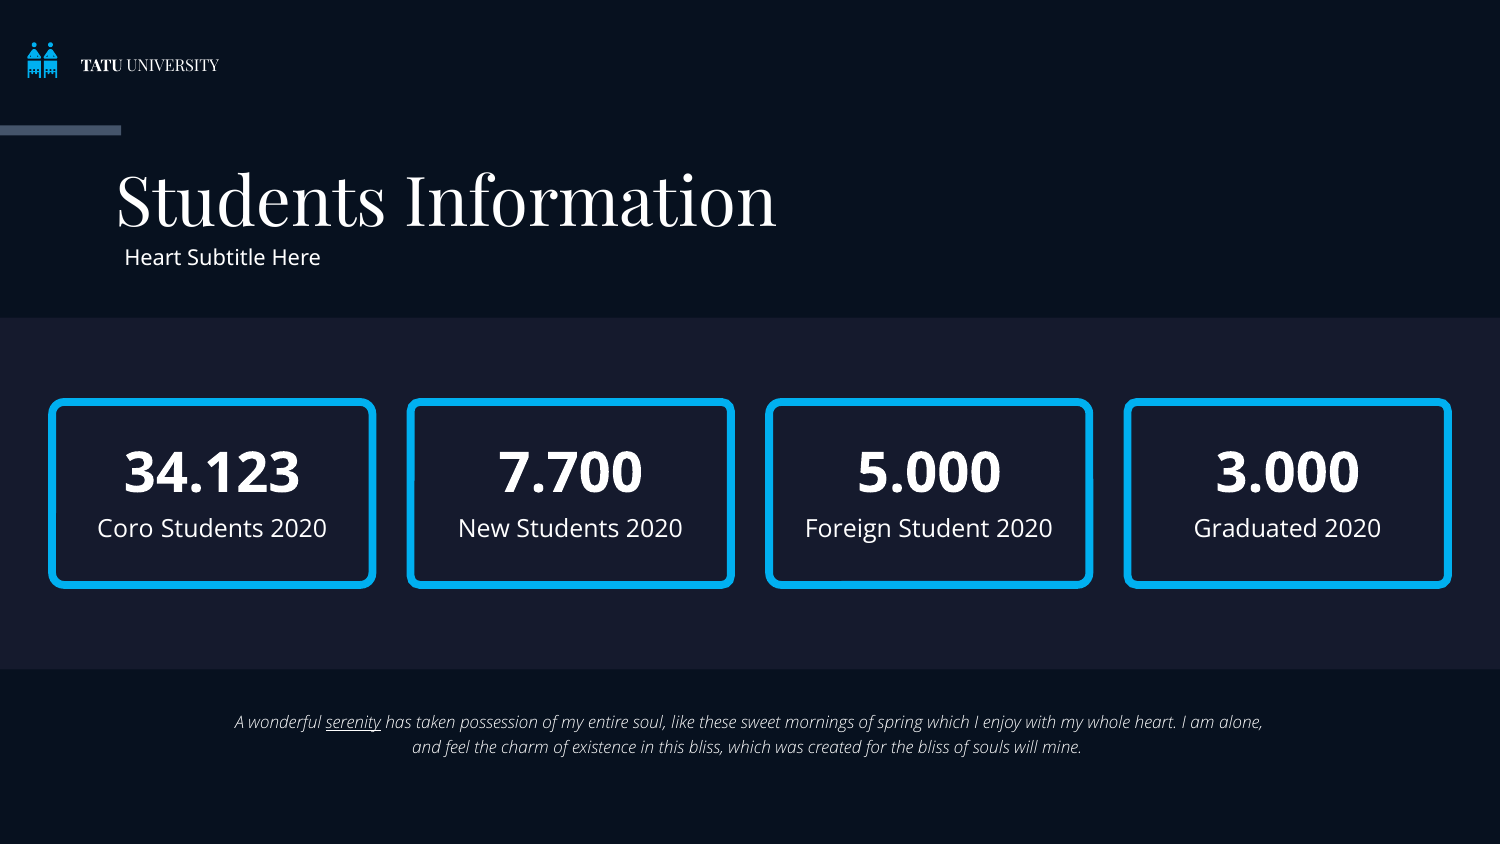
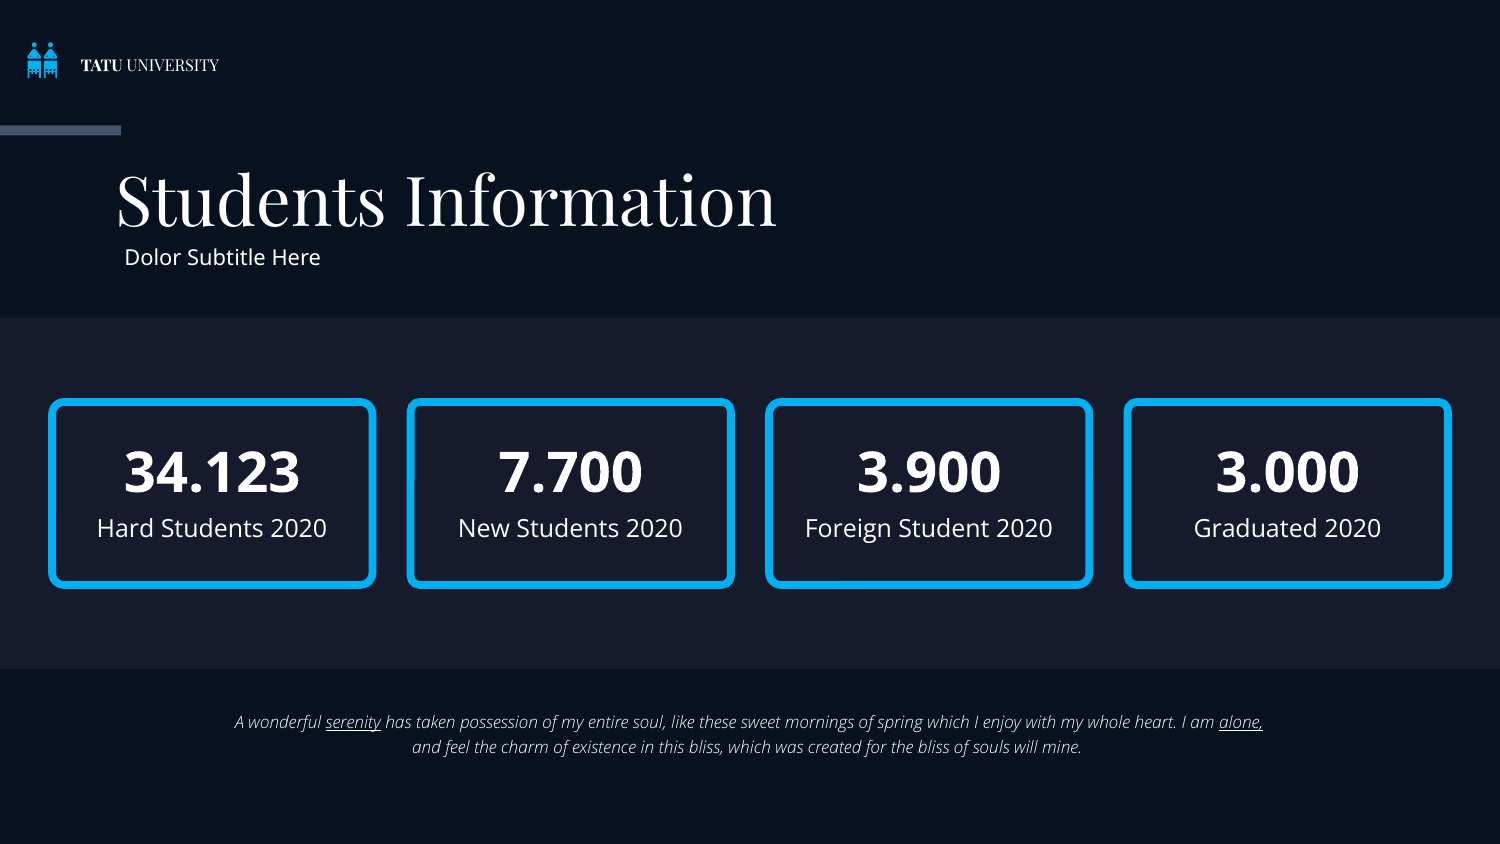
Heart at (153, 258): Heart -> Dolor
5.000: 5.000 -> 3.900
Coro: Coro -> Hard
alone underline: none -> present
